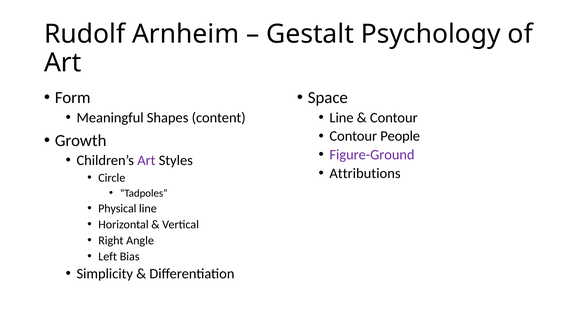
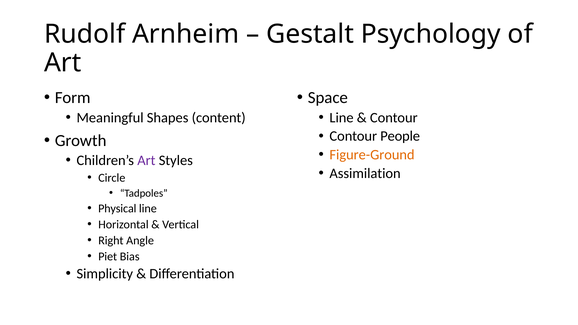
Figure-Ground colour: purple -> orange
Attributions: Attributions -> Assimilation
Left: Left -> Piet
